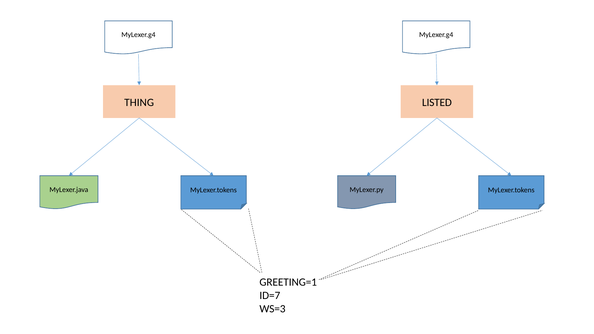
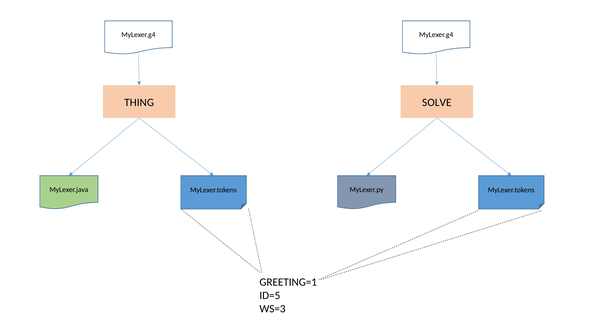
LISTED: LISTED -> SOLVE
ID=7: ID=7 -> ID=5
